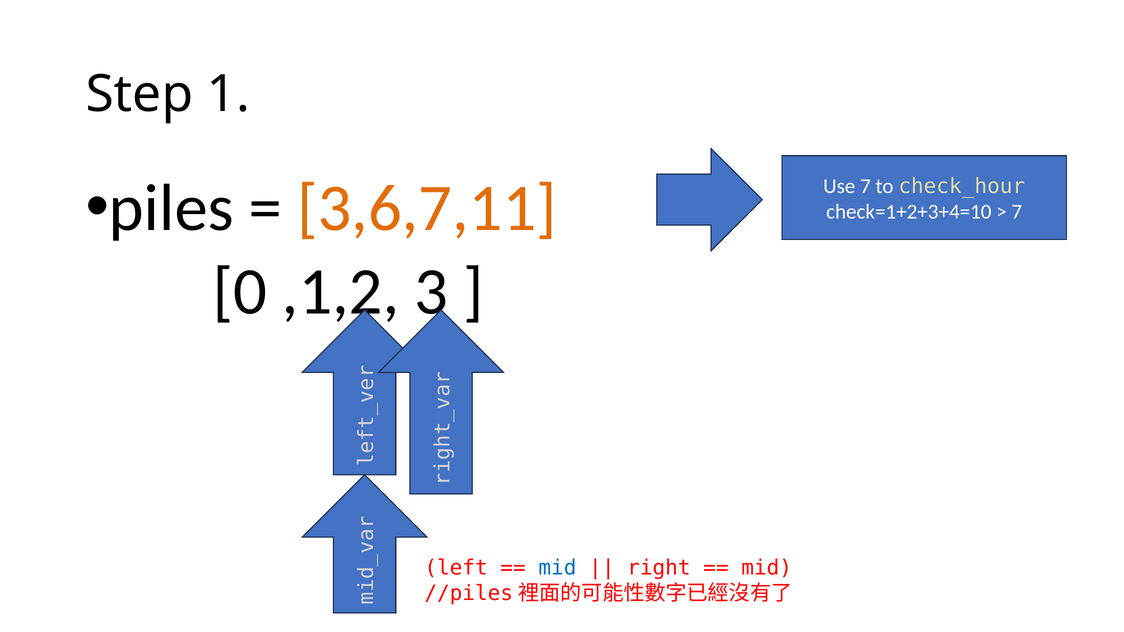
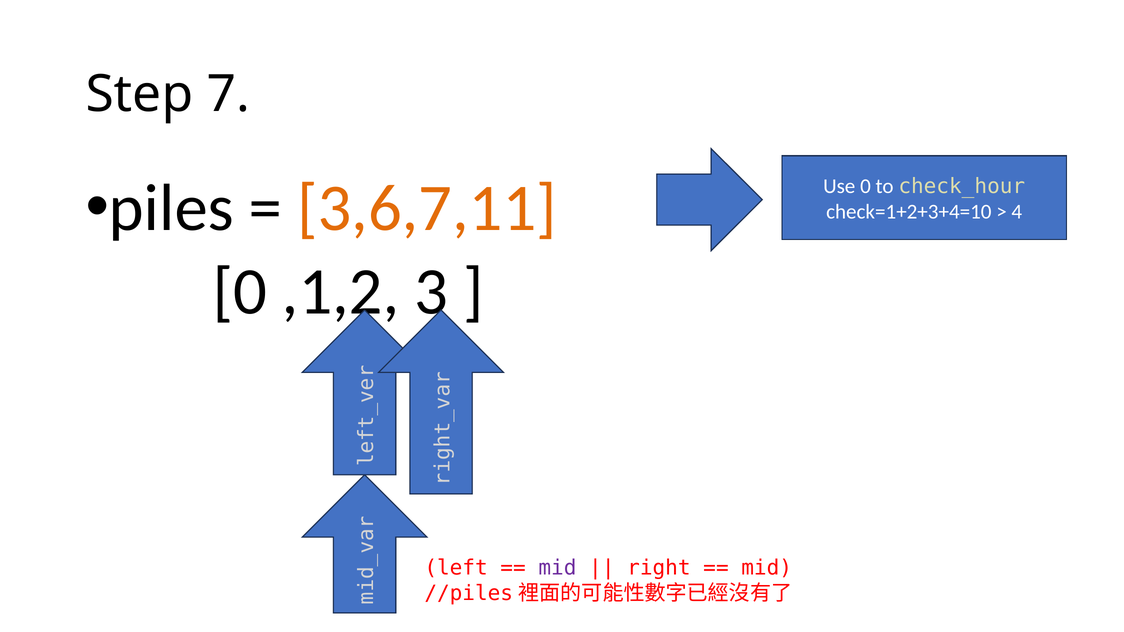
1: 1 -> 7
Use 7: 7 -> 0
7 at (1017, 212): 7 -> 4
mid at (557, 568) colour: blue -> purple
